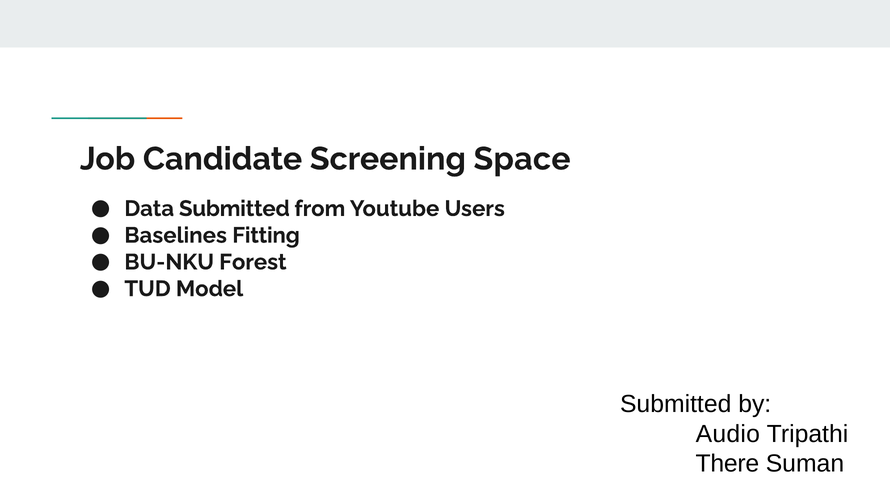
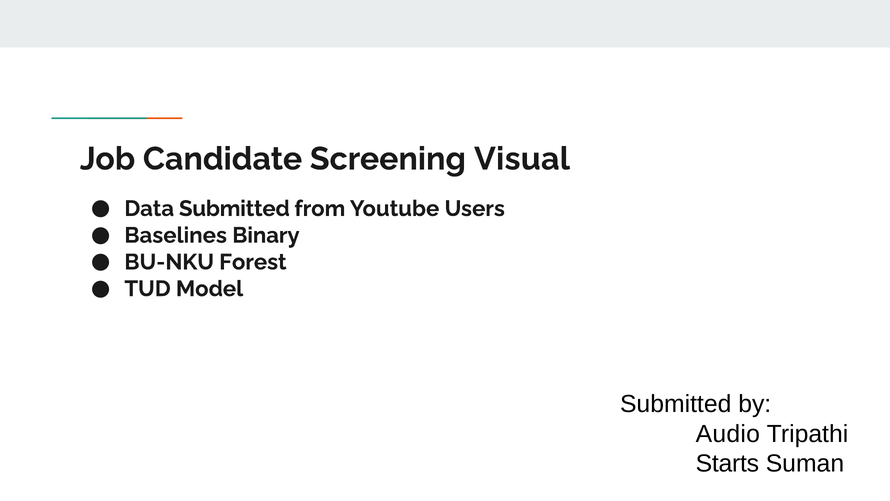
Space: Space -> Visual
Fitting: Fitting -> Binary
There: There -> Starts
